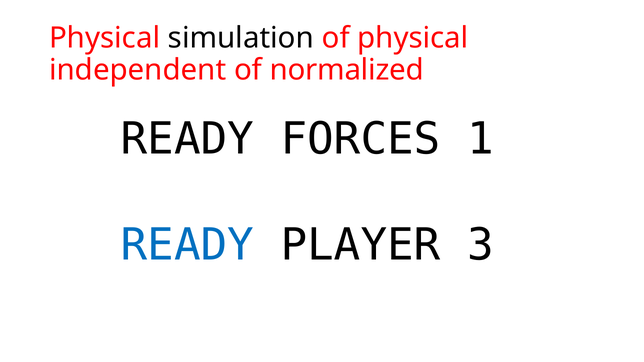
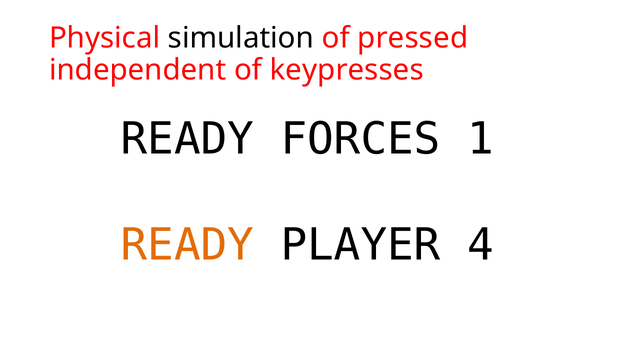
of physical: physical -> pressed
normalized: normalized -> keypresses
READY at (187, 245) colour: blue -> orange
3: 3 -> 4
